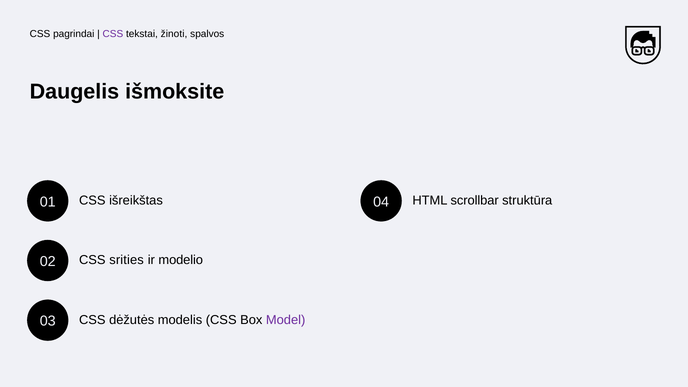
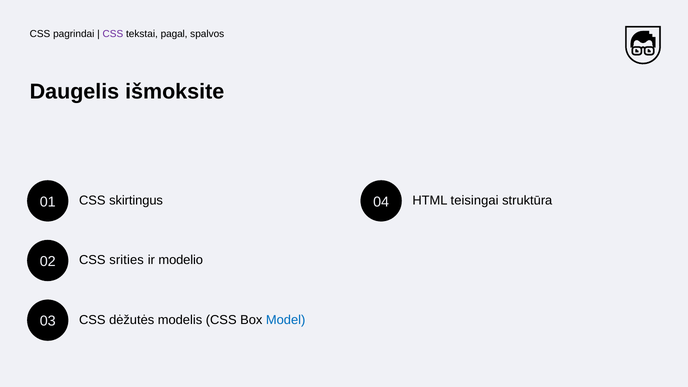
žinoti: žinoti -> pagal
išreikštas: išreikštas -> skirtingus
scrollbar: scrollbar -> teisingai
Model colour: purple -> blue
